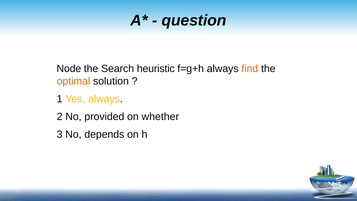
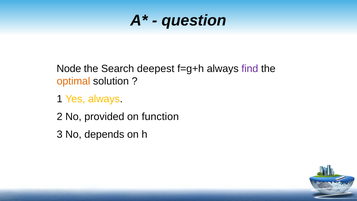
heuristic: heuristic -> deepest
find colour: orange -> purple
whether: whether -> function
